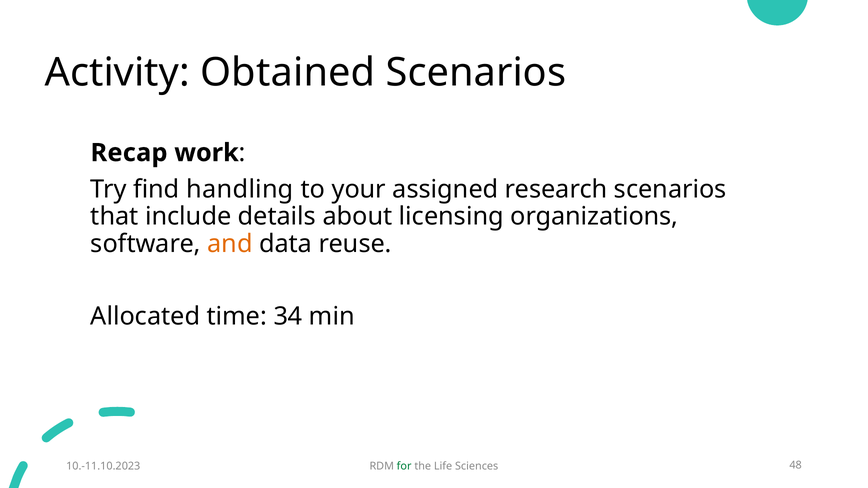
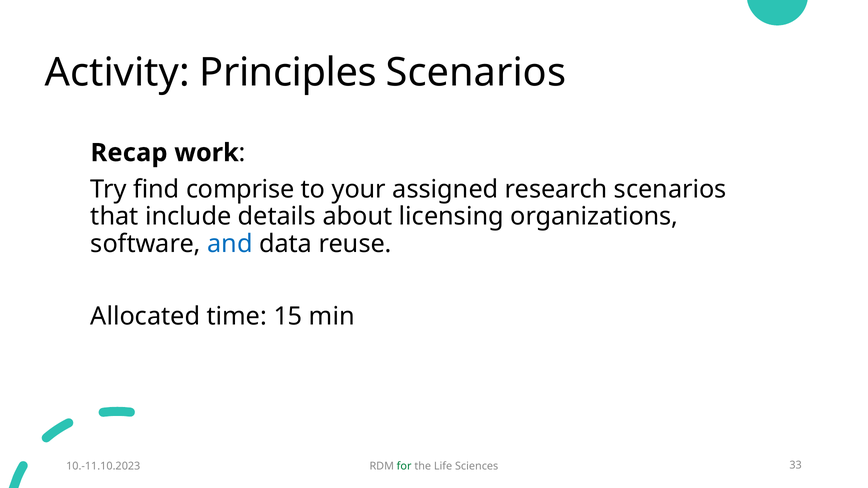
Obtained: Obtained -> Principles
handling: handling -> comprise
and colour: orange -> blue
34: 34 -> 15
48: 48 -> 33
